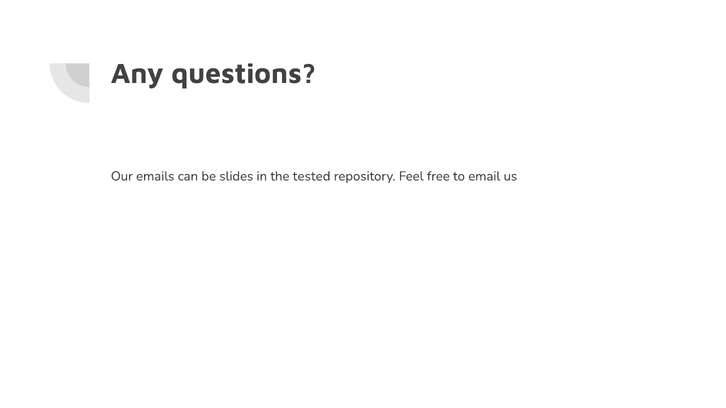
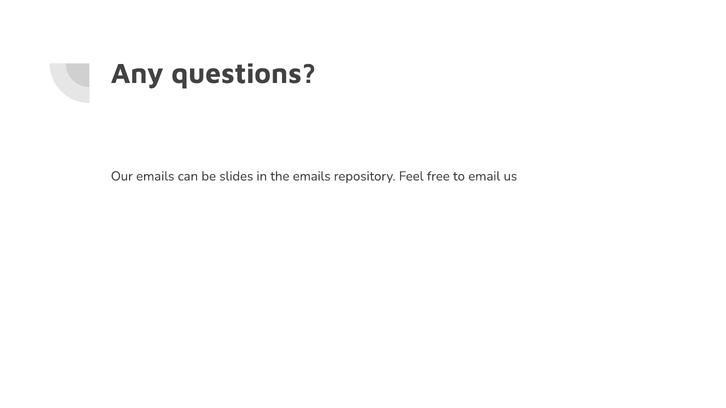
the tested: tested -> emails
